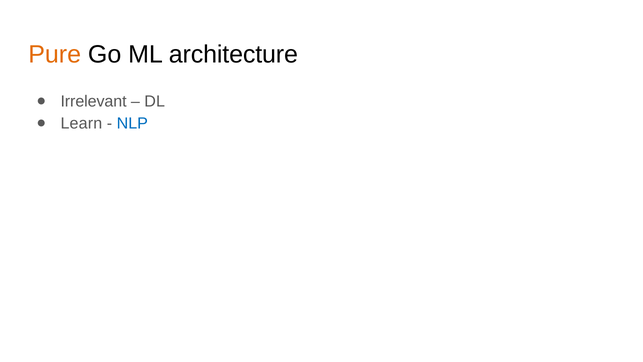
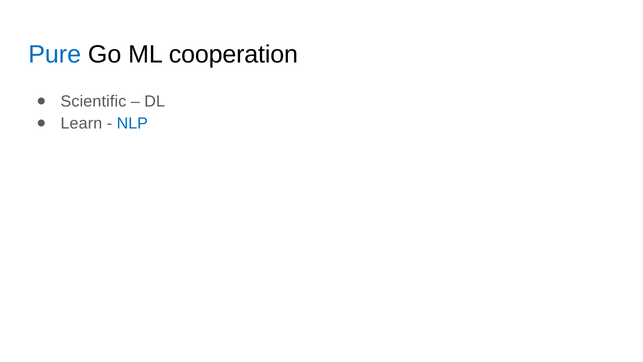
Pure colour: orange -> blue
architecture: architecture -> cooperation
Irrelevant: Irrelevant -> Scientific
